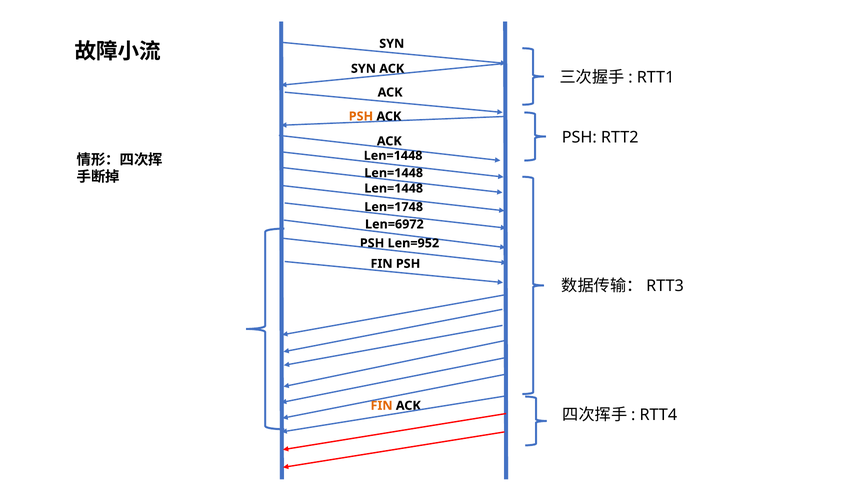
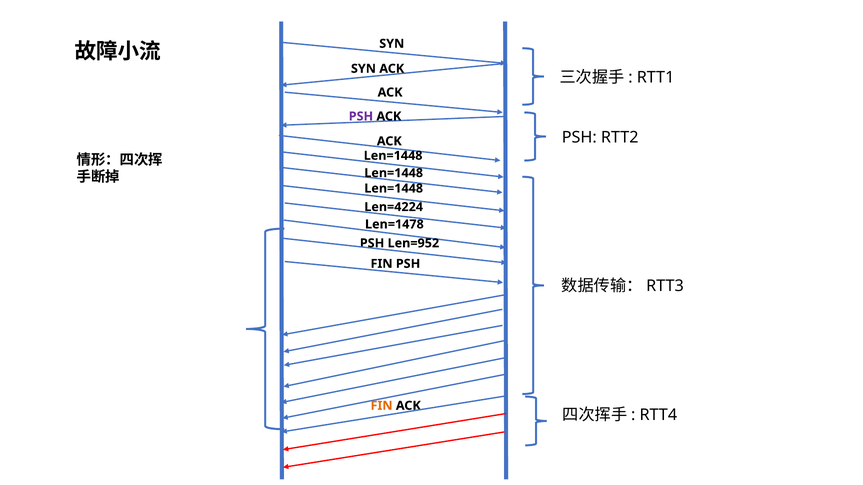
PSH at (361, 116) colour: orange -> purple
Len=1748: Len=1748 -> Len=4224
Len=6972: Len=6972 -> Len=1478
